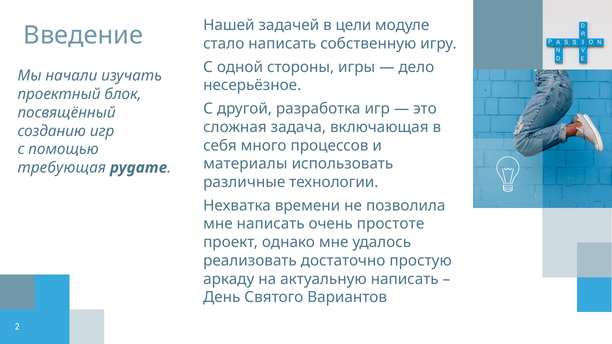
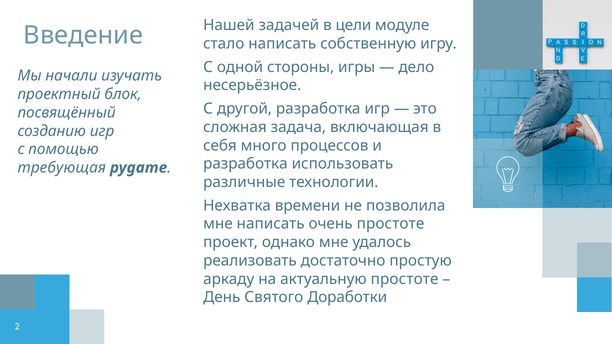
материалы at (245, 164): материалы -> разработка
актуальную написать: написать -> простоте
Вариантов: Вариантов -> Доработки
